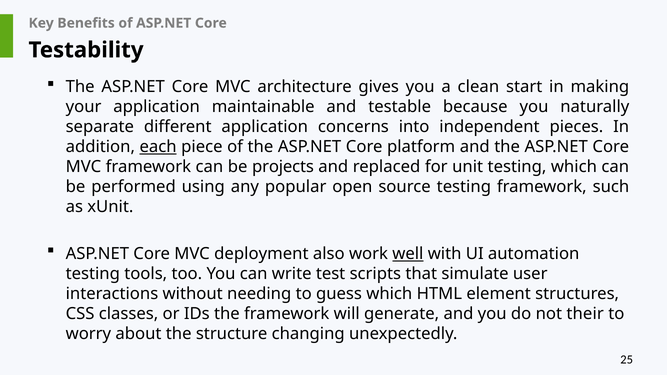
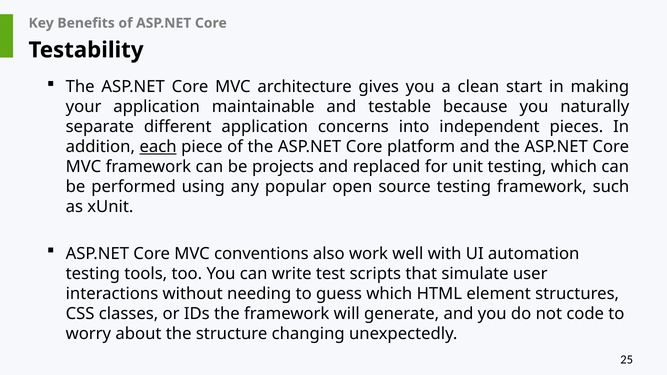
deployment: deployment -> conventions
well underline: present -> none
their: their -> code
